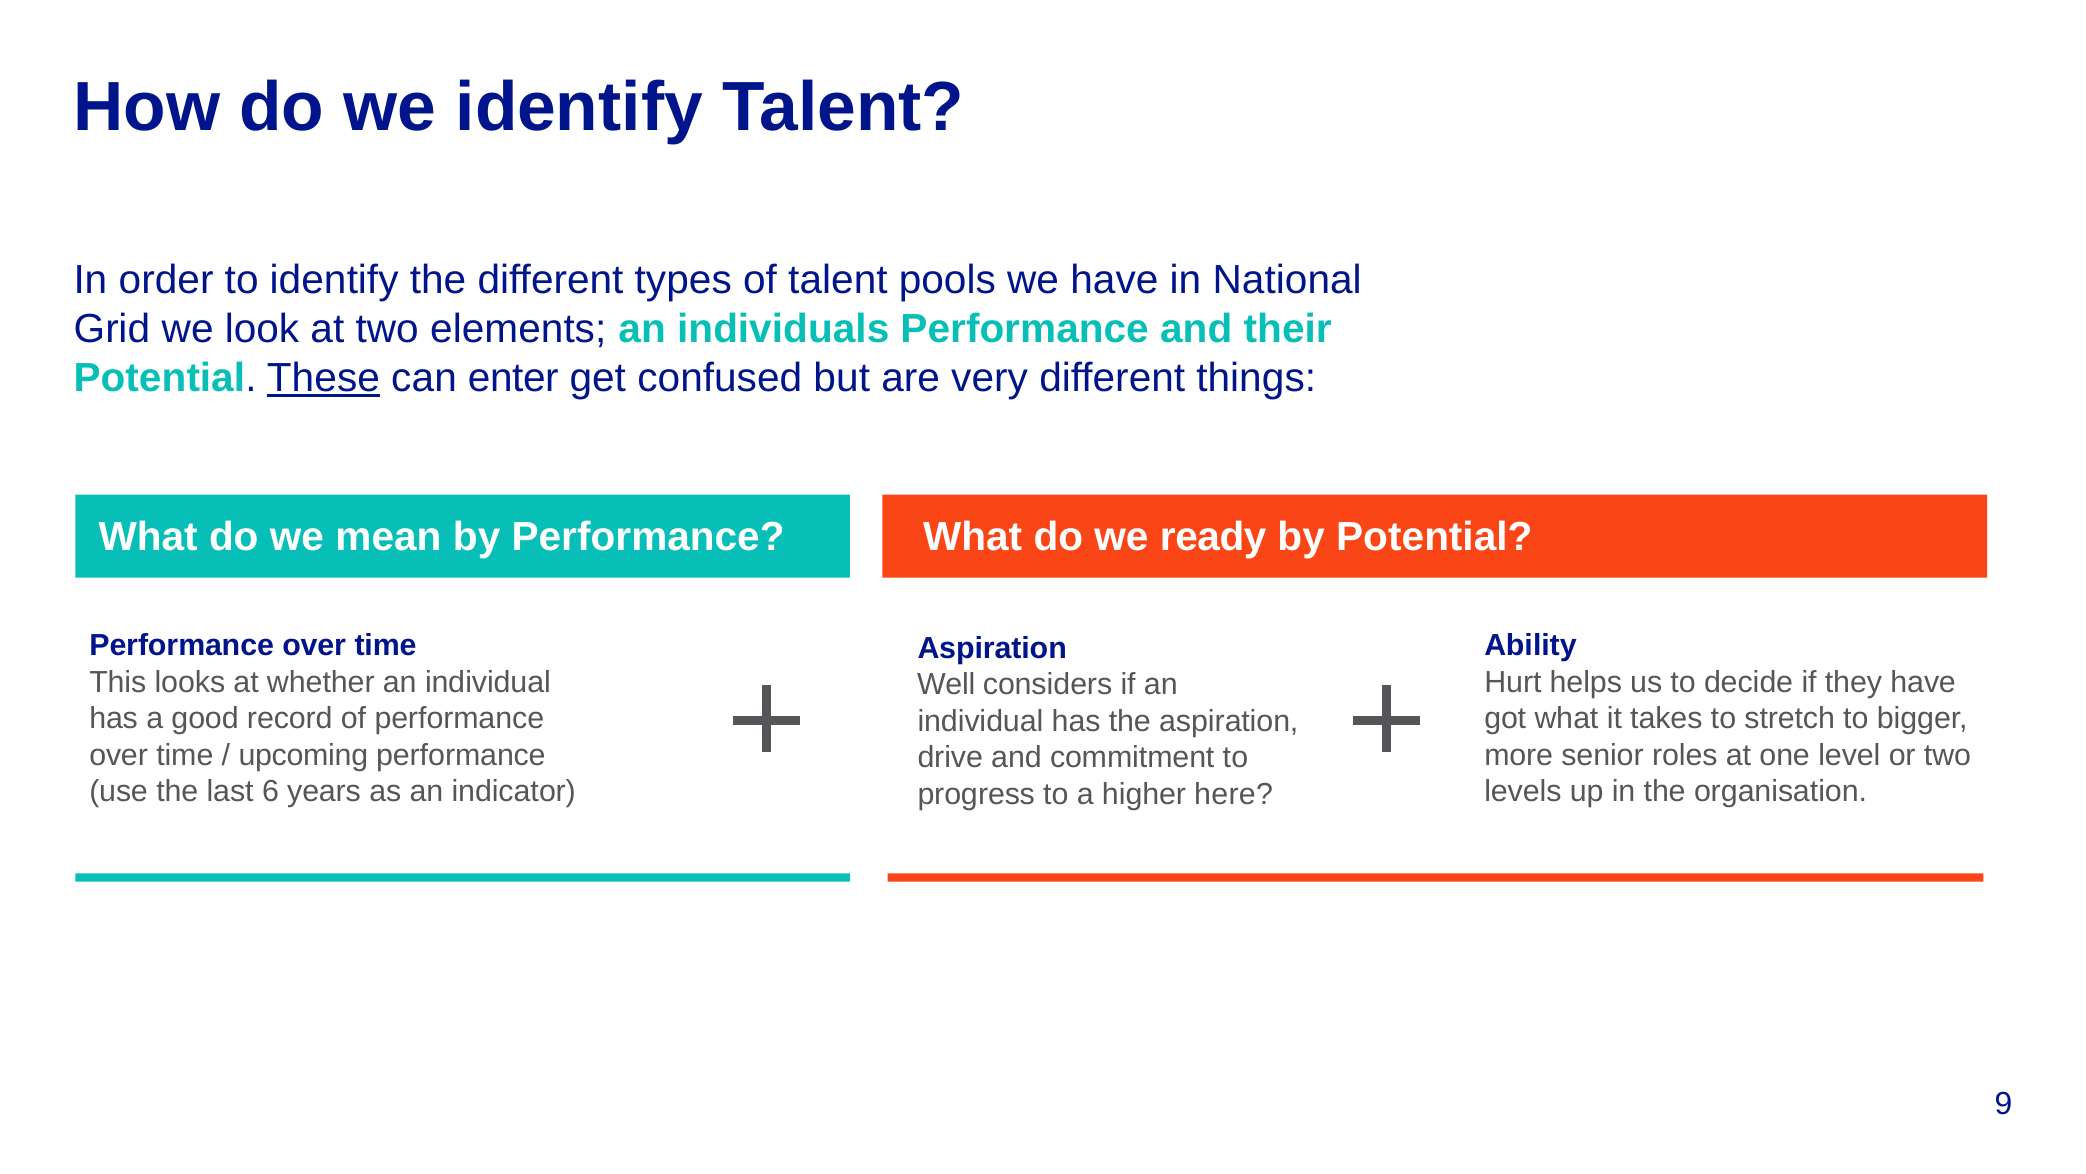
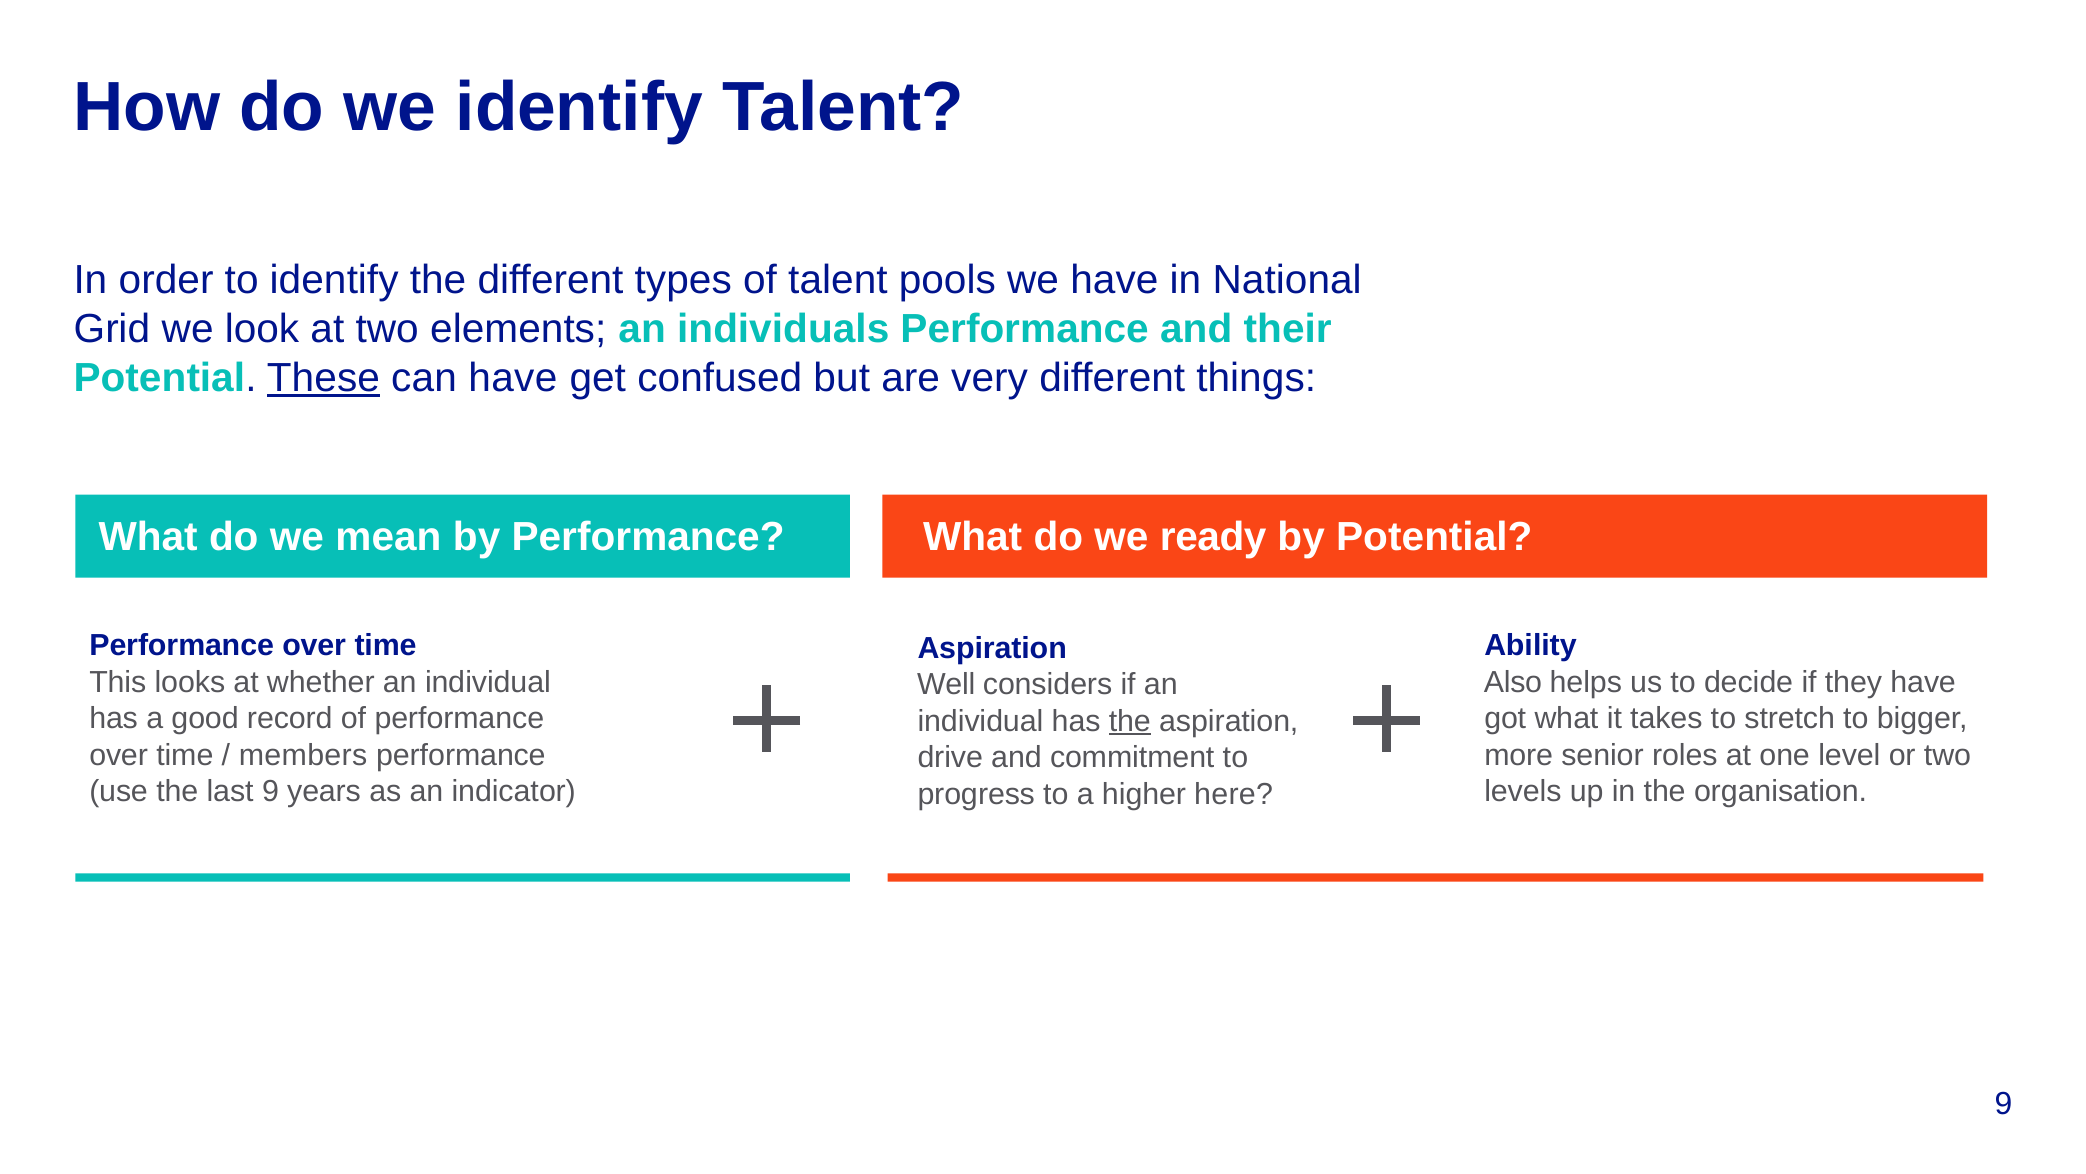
can enter: enter -> have
Hurt: Hurt -> Also
the at (1130, 721) underline: none -> present
upcoming: upcoming -> members
last 6: 6 -> 9
